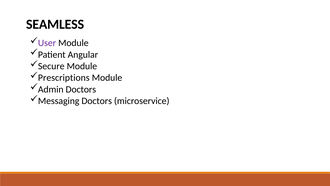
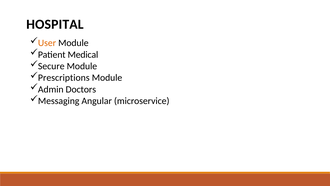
SEAMLESS: SEAMLESS -> HOSPITAL
User colour: purple -> orange
Angular: Angular -> Medical
Messaging Doctors: Doctors -> Angular
